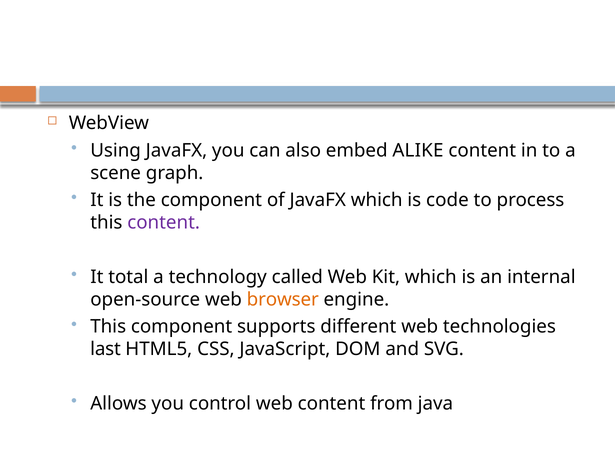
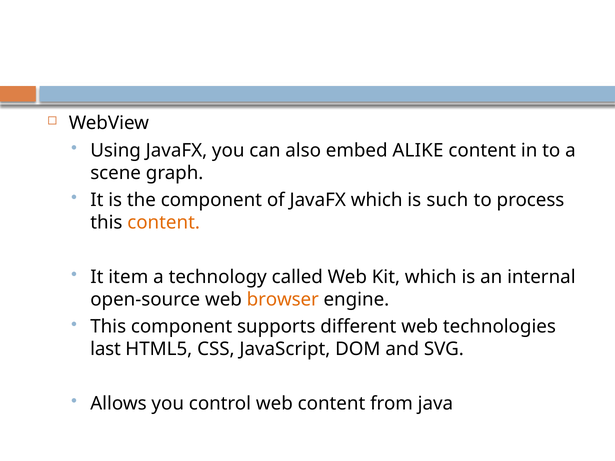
code: code -> such
content at (164, 223) colour: purple -> orange
total: total -> item
